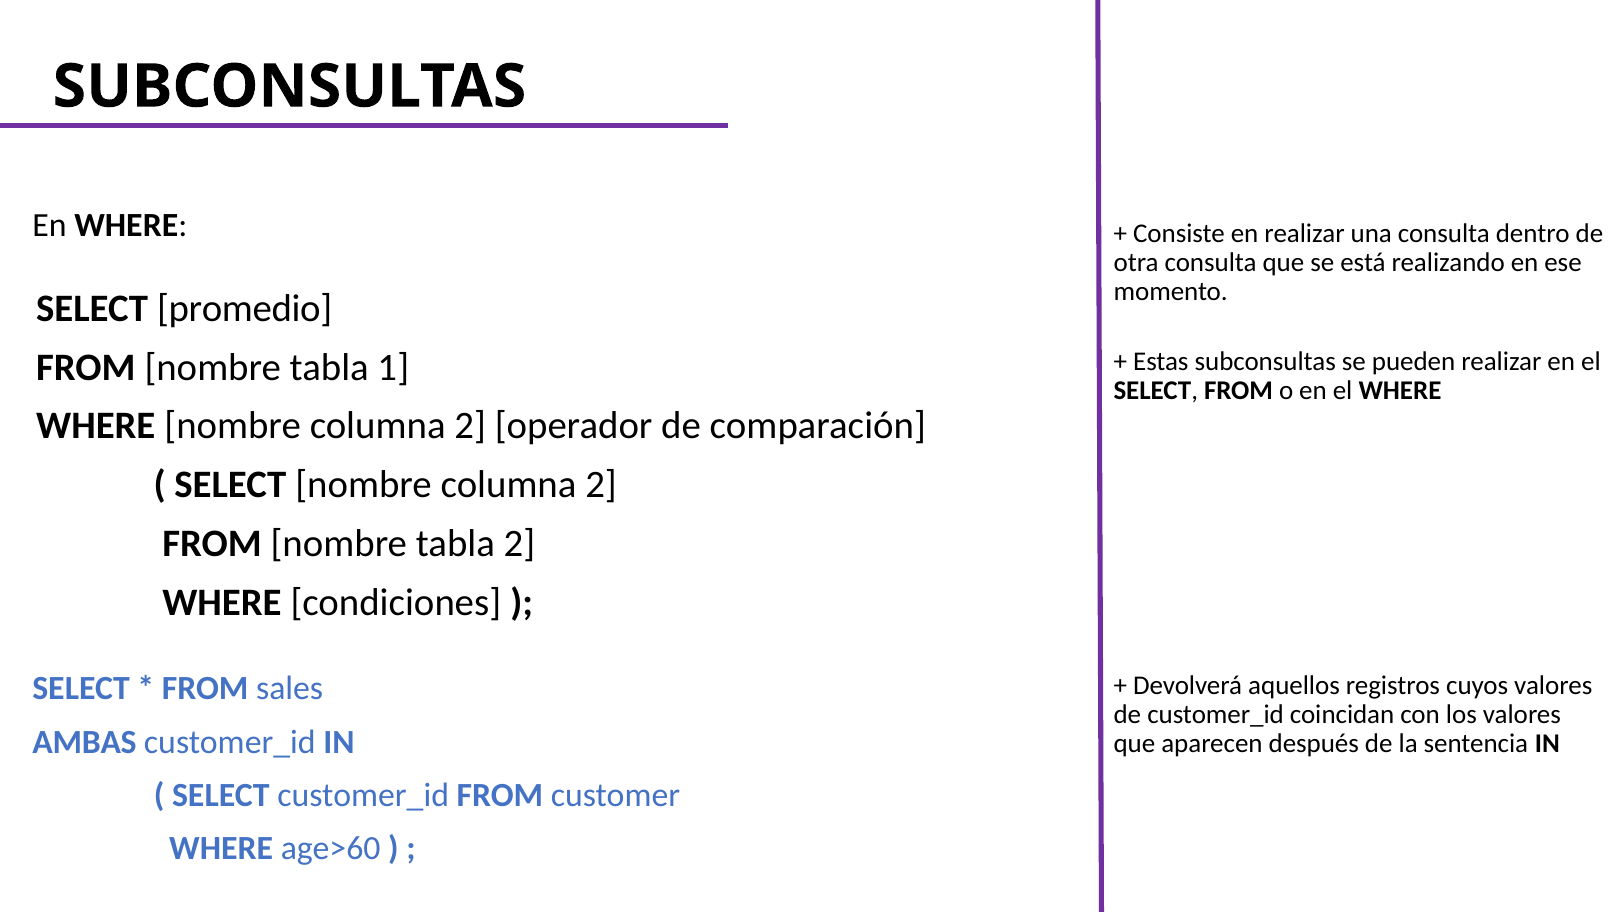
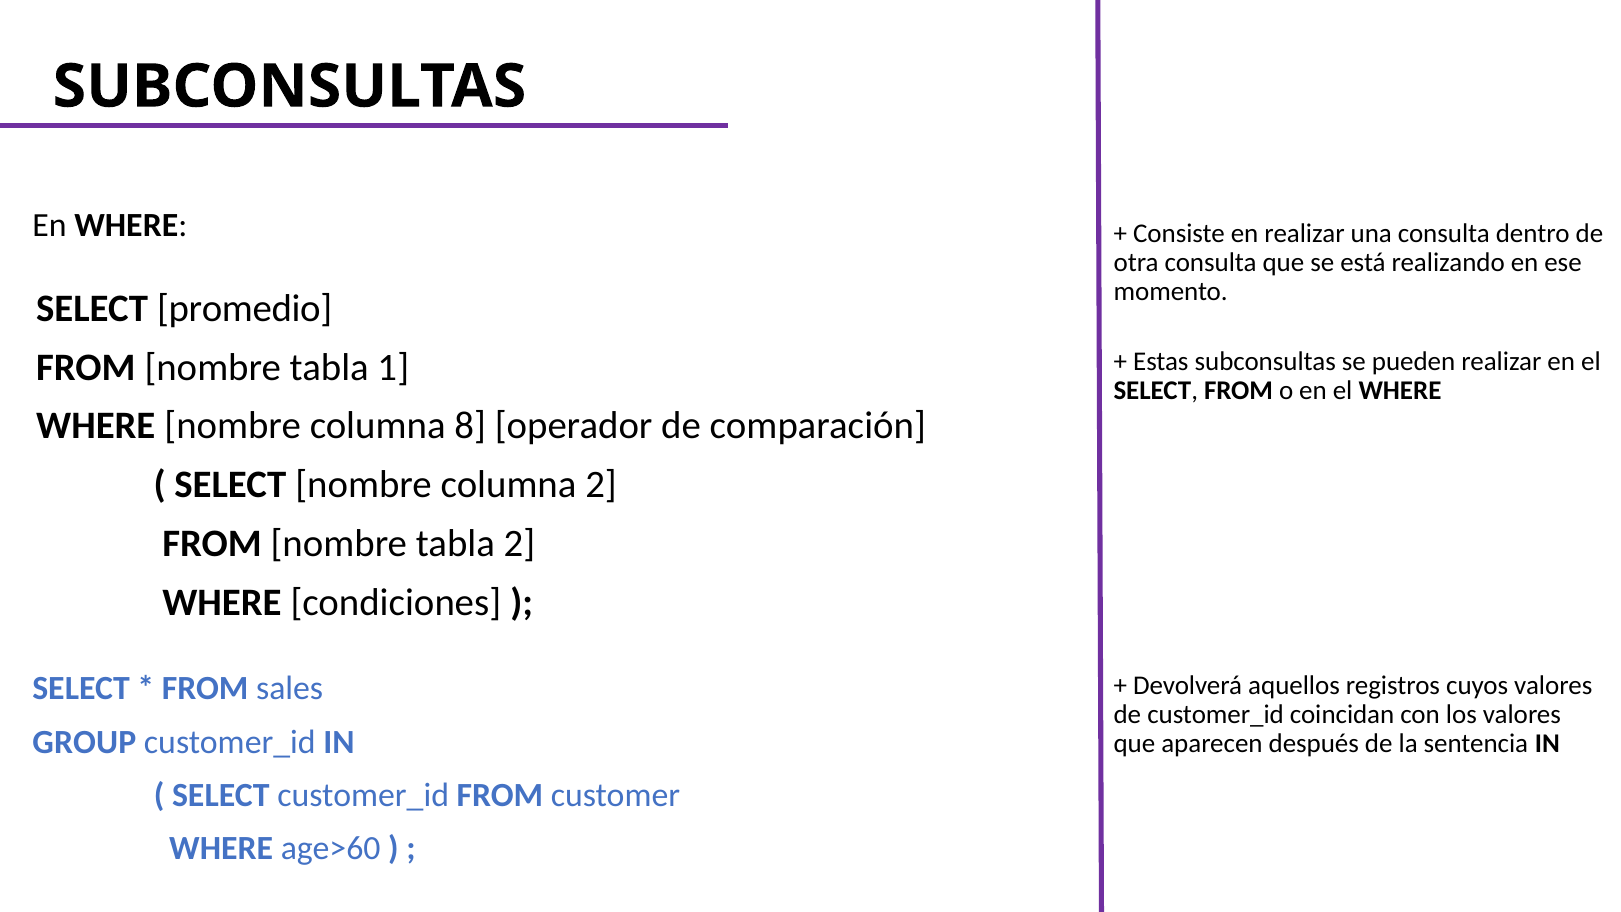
WHERE nombre columna 2: 2 -> 8
AMBAS: AMBAS -> GROUP
